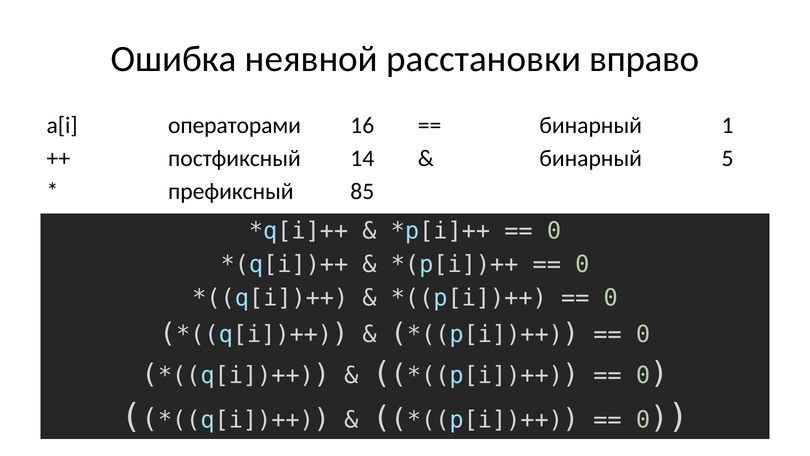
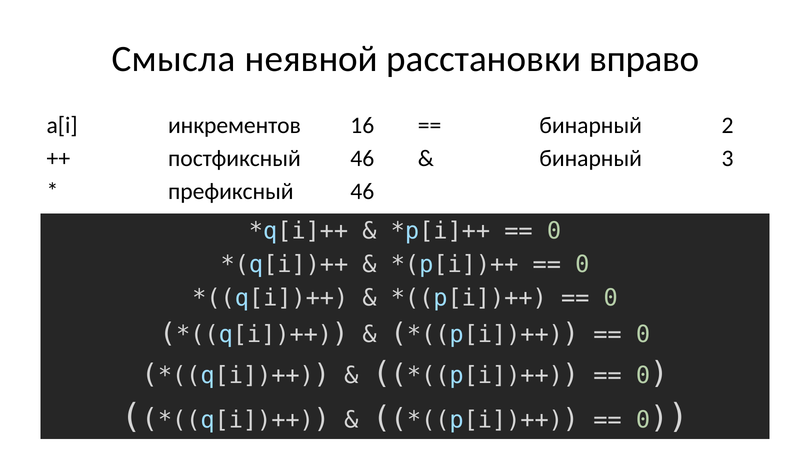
Ошибка: Ошибка -> Смысла
операторами: операторами -> инкрементов
1: 1 -> 2
постфиксный 14: 14 -> 46
5: 5 -> 3
префиксный 85: 85 -> 46
